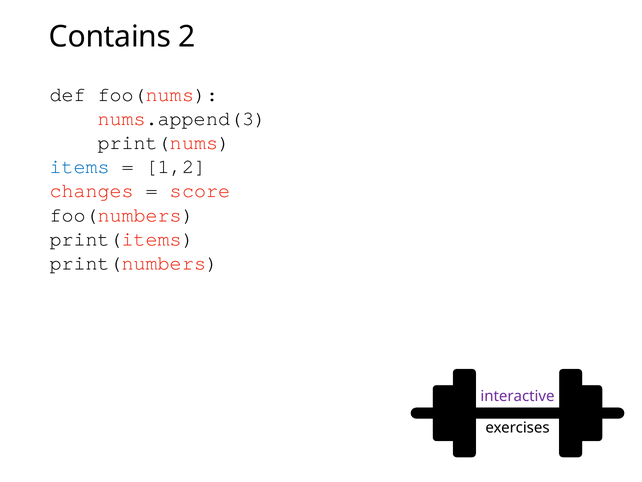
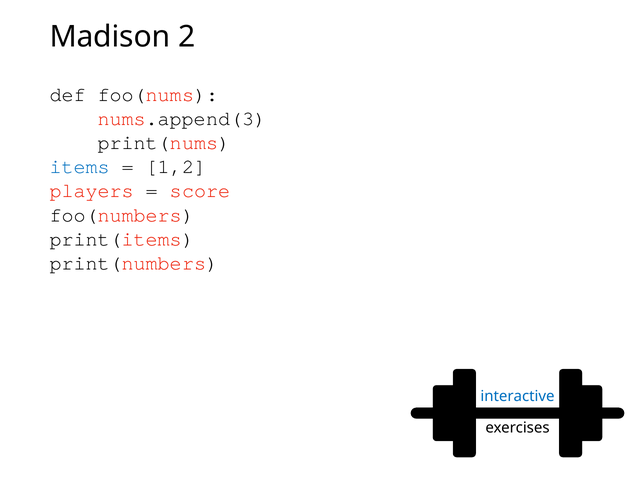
Contains: Contains -> Madison
changes: changes -> players
interactive colour: purple -> blue
